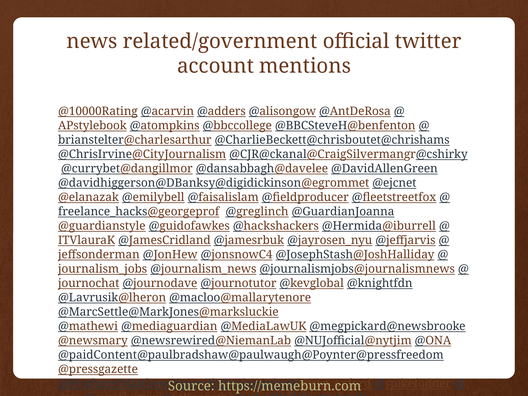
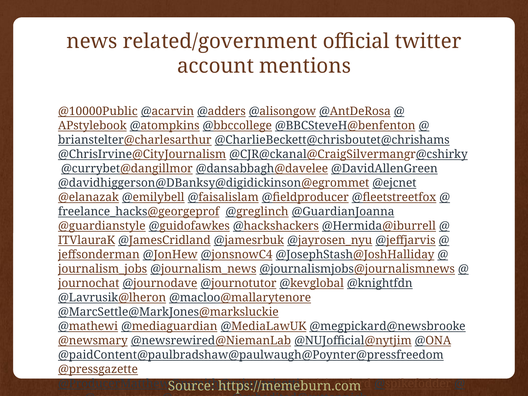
@10000Rating: @10000Rating -> @10000Public
